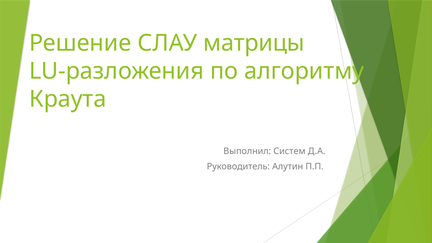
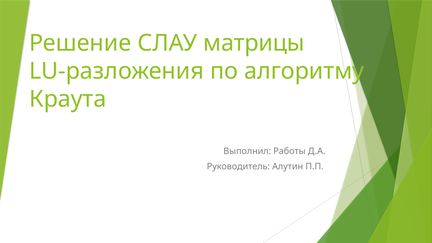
Систем: Систем -> Работы
